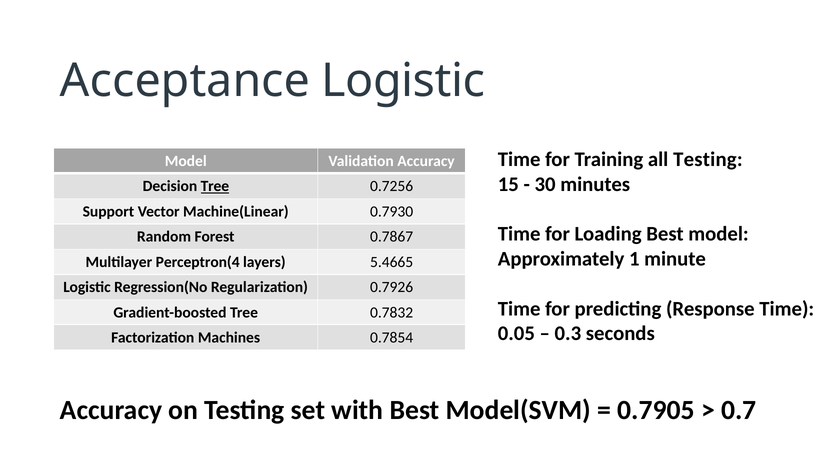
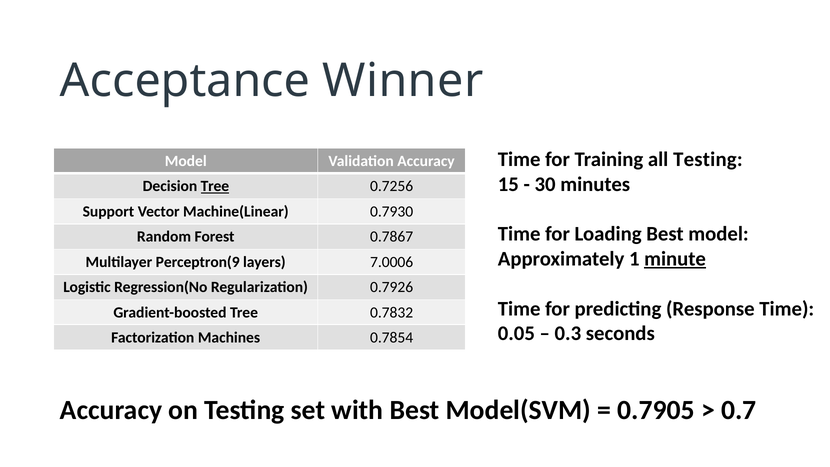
Acceptance Logistic: Logistic -> Winner
minute underline: none -> present
Perceptron(4: Perceptron(4 -> Perceptron(9
5.4665: 5.4665 -> 7.0006
